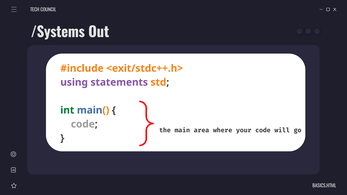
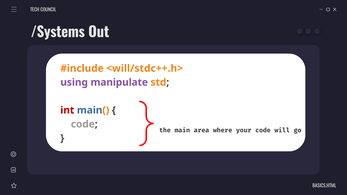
<exit/stdc++.h>: <exit/stdc++.h> -> <will/stdc++.h>
statements: statements -> manipulate
int colour: green -> red
